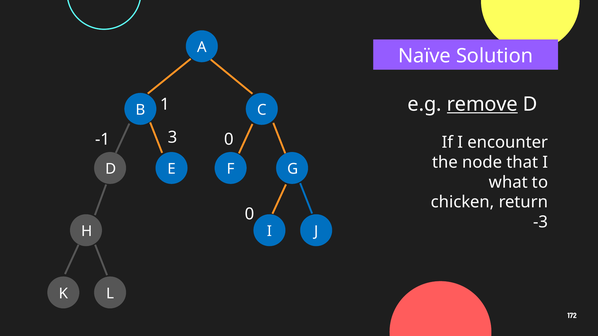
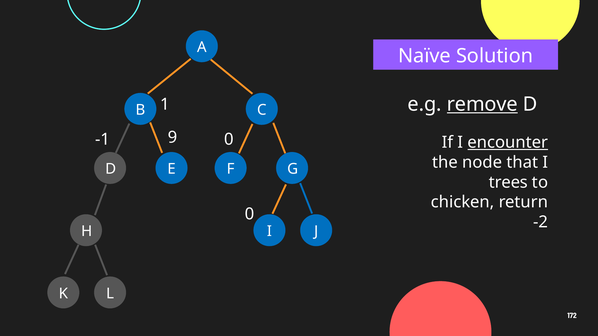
3: 3 -> 9
encounter underline: none -> present
what: what -> trees
-3: -3 -> -2
